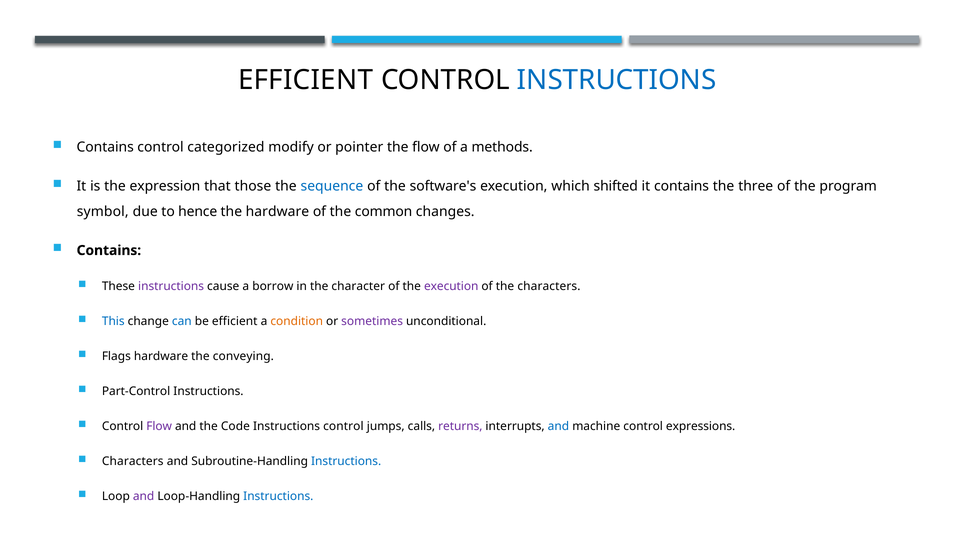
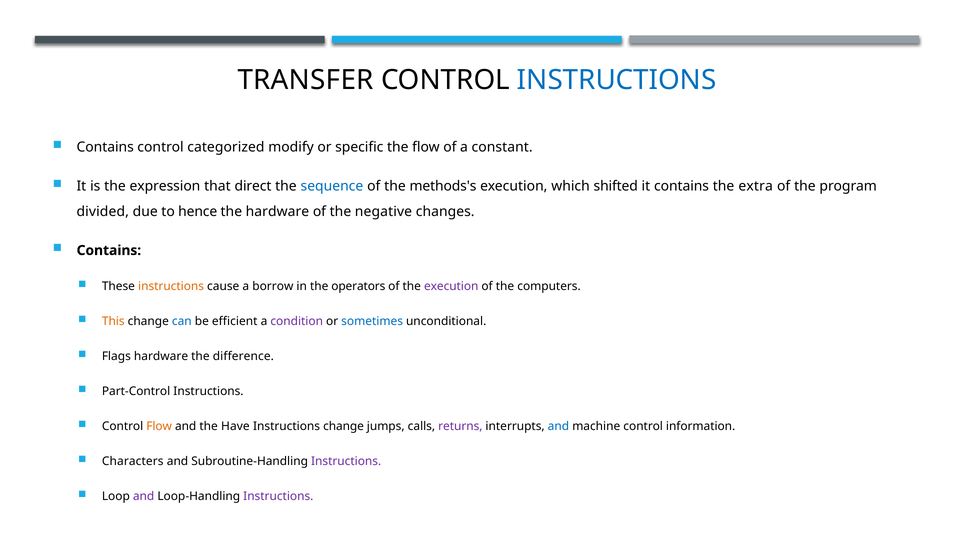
EFFICIENT at (306, 80): EFFICIENT -> TRANSFER
pointer: pointer -> specific
methods: methods -> constant
those: those -> direct
software's: software's -> methods's
three: three -> extra
symbol: symbol -> divided
common: common -> negative
instructions at (171, 286) colour: purple -> orange
character: character -> operators
the characters: characters -> computers
This colour: blue -> orange
condition colour: orange -> purple
sometimes colour: purple -> blue
conveying: conveying -> difference
Flow at (159, 426) colour: purple -> orange
Code: Code -> Have
Instructions control: control -> change
expressions: expressions -> information
Instructions at (346, 461) colour: blue -> purple
Instructions at (278, 496) colour: blue -> purple
